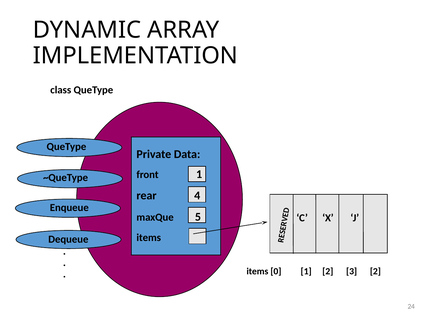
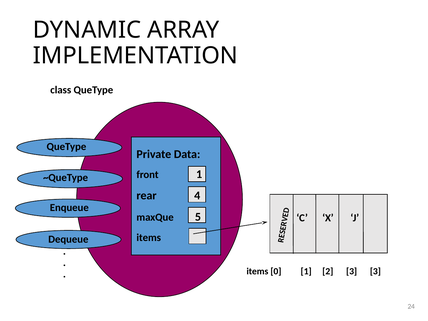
3 2: 2 -> 3
